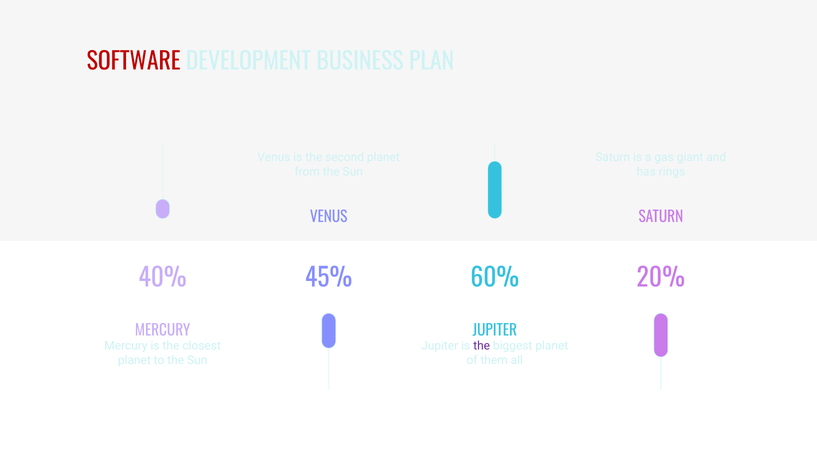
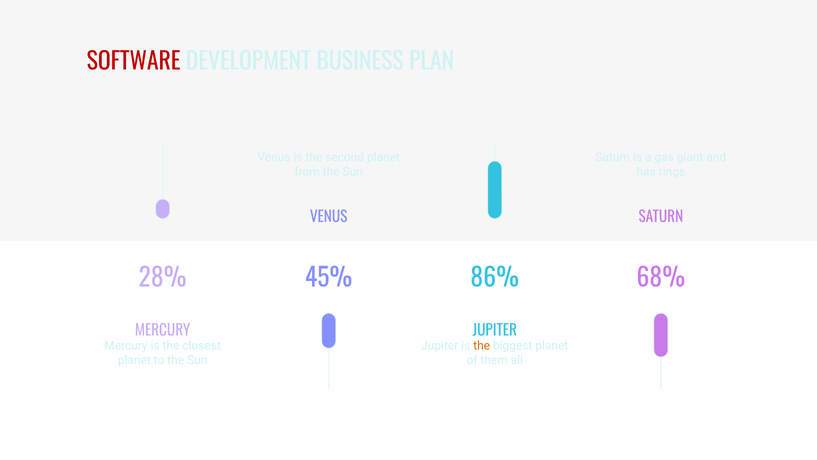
40%: 40% -> 28%
60%: 60% -> 86%
20%: 20% -> 68%
the at (482, 345) colour: purple -> orange
